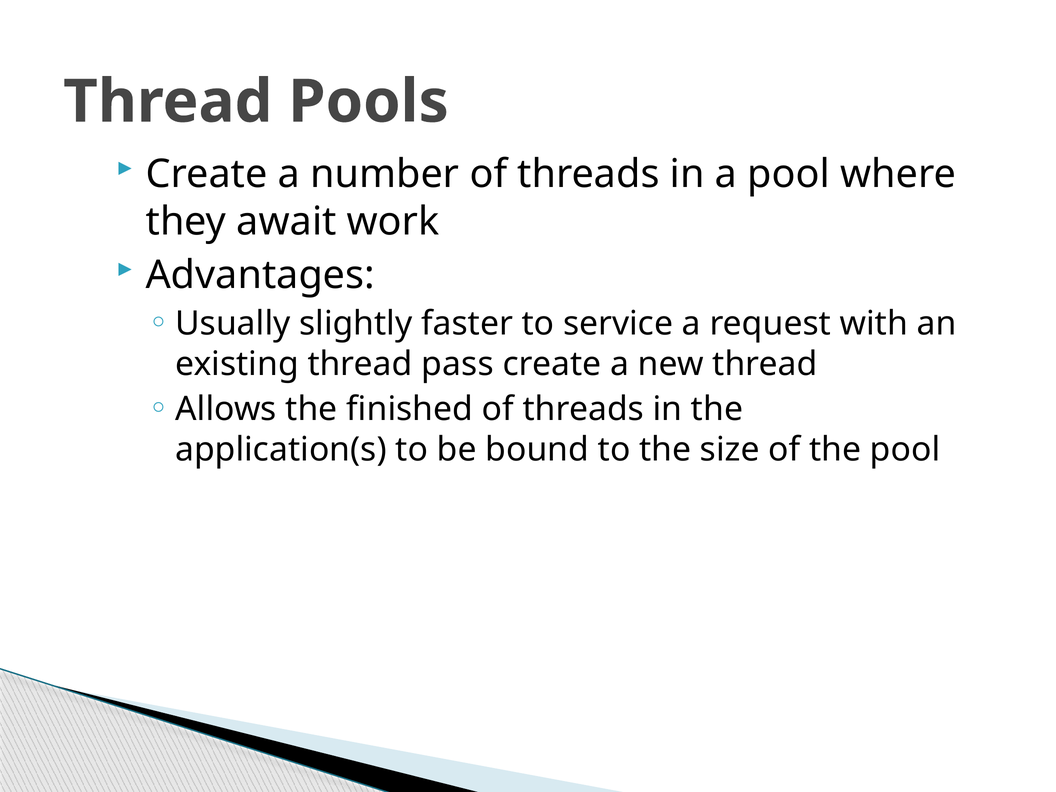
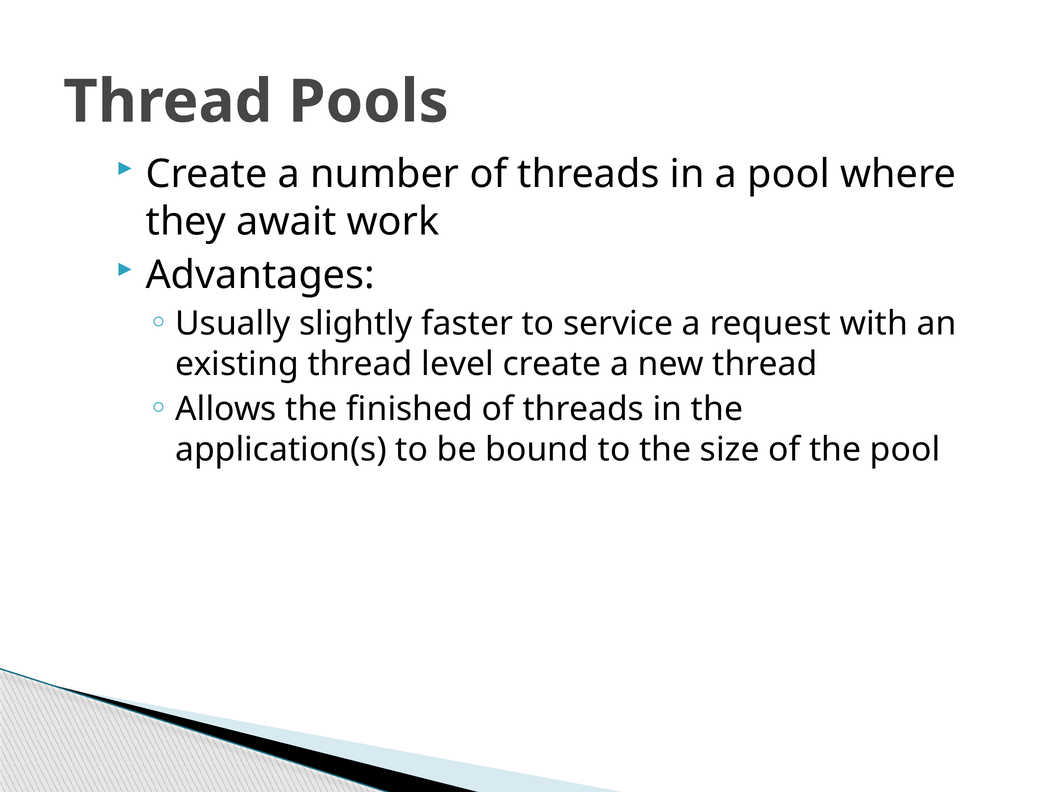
pass: pass -> level
